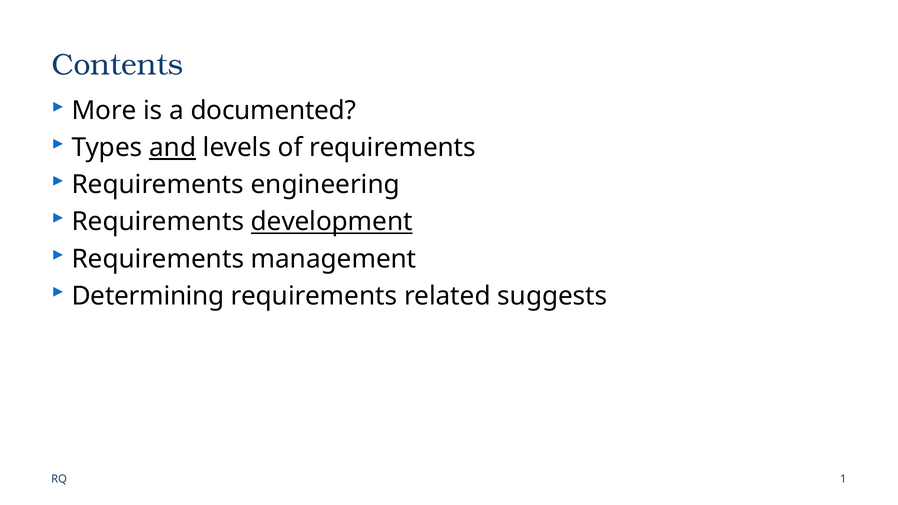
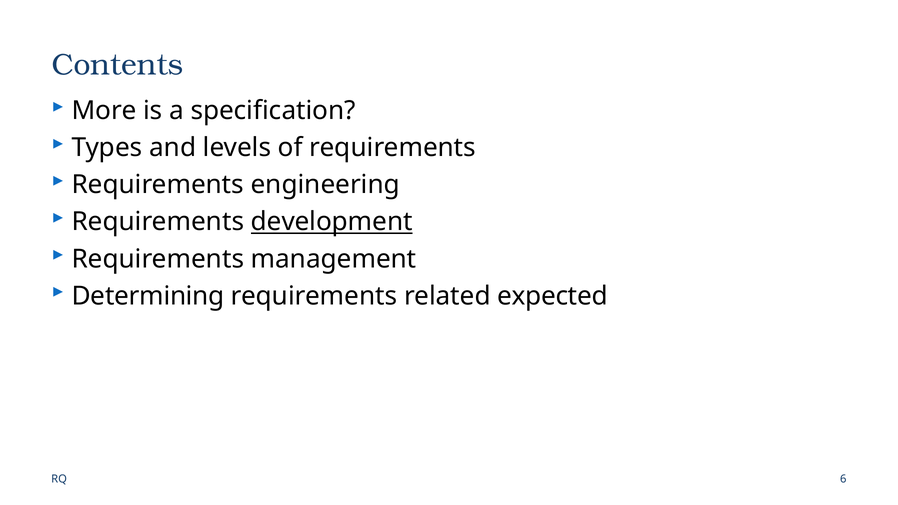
documented: documented -> specification
and underline: present -> none
suggests: suggests -> expected
1: 1 -> 6
